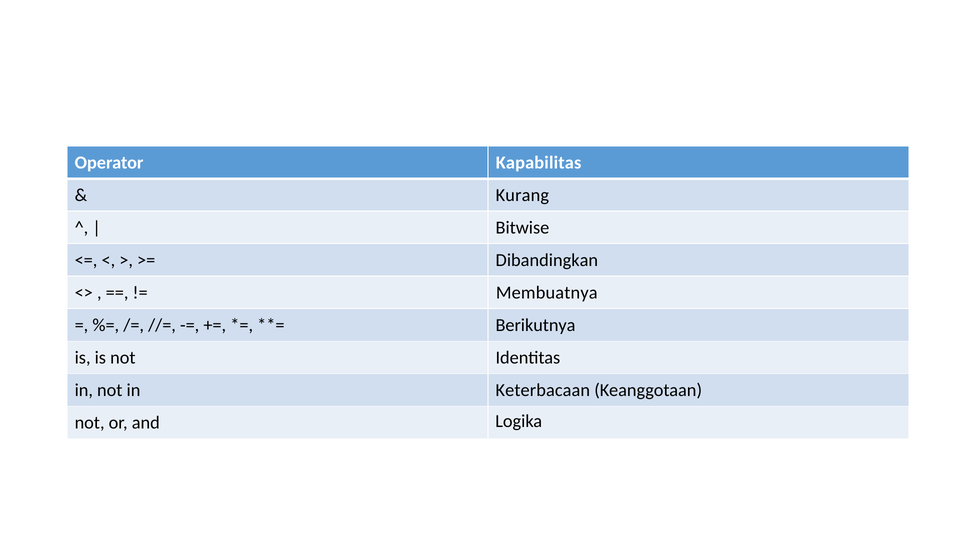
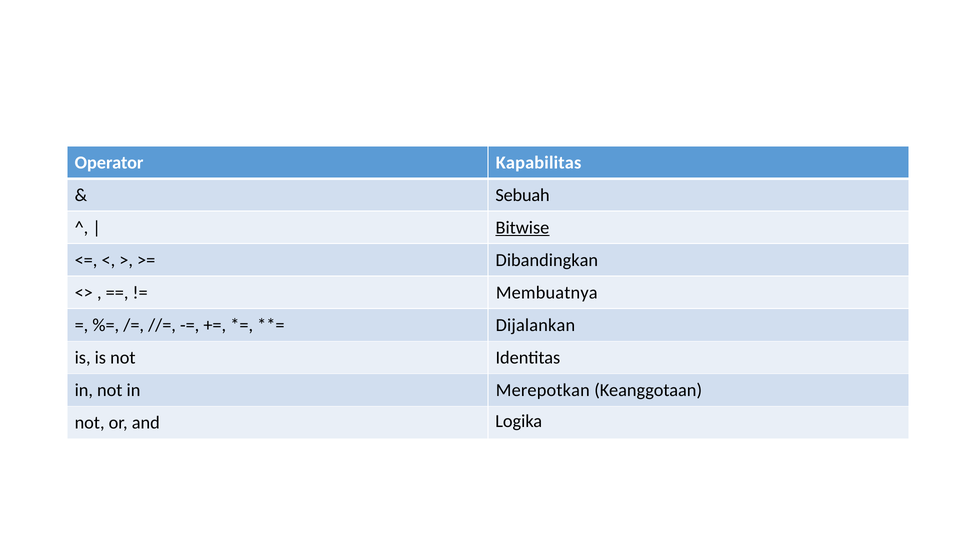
Kurang: Kurang -> Sebuah
Bitwise underline: none -> present
Berikutnya: Berikutnya -> Dijalankan
Keterbacaan: Keterbacaan -> Merepotkan
